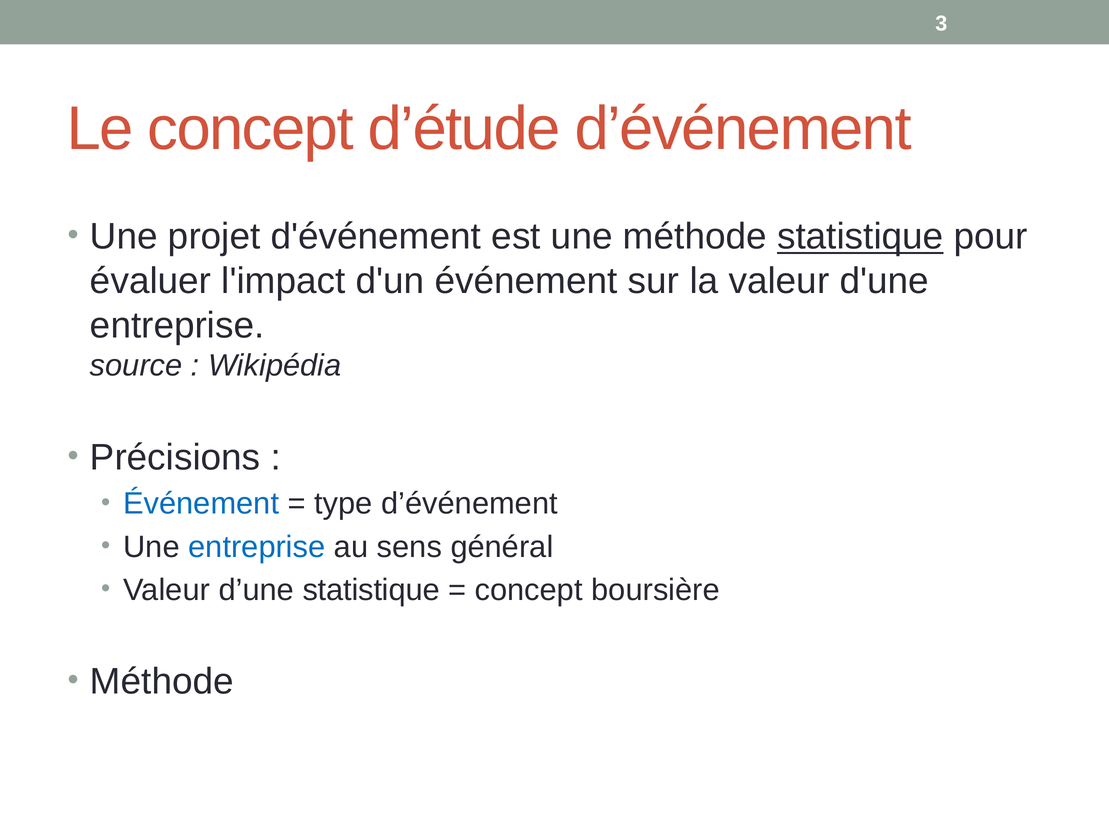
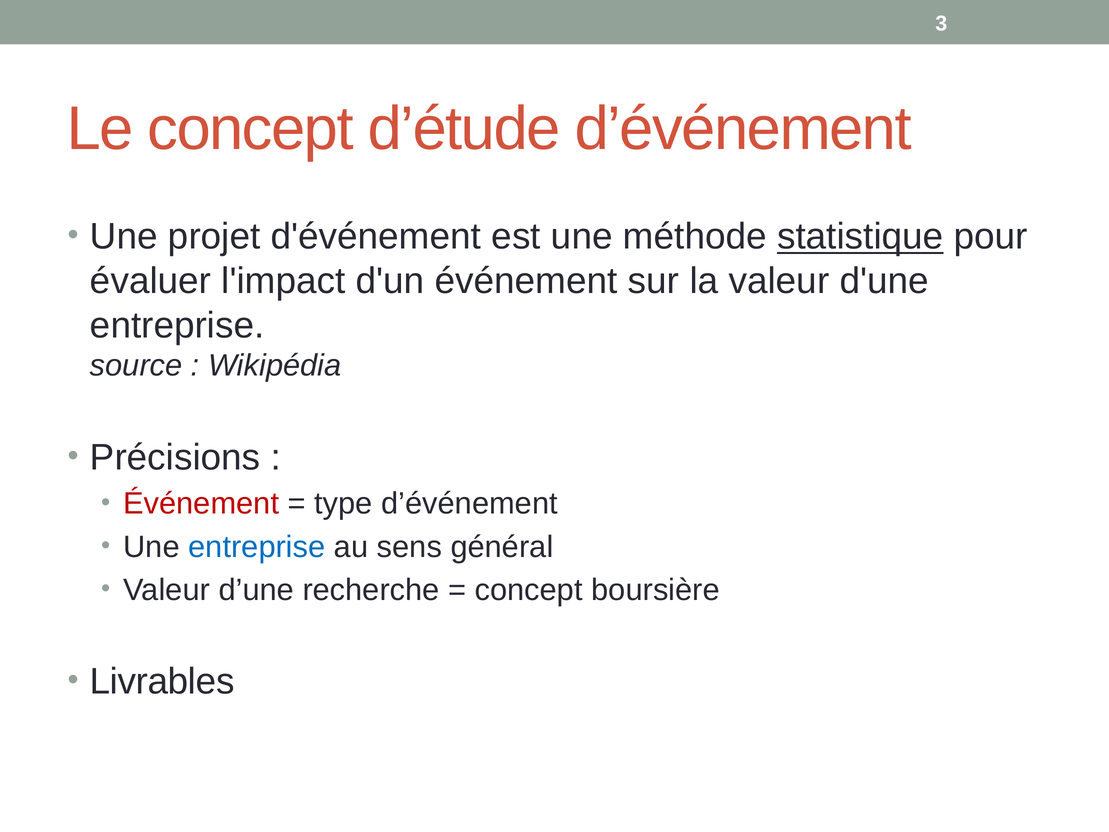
Événement at (201, 504) colour: blue -> red
d’une statistique: statistique -> recherche
Méthode at (162, 681): Méthode -> Livrables
